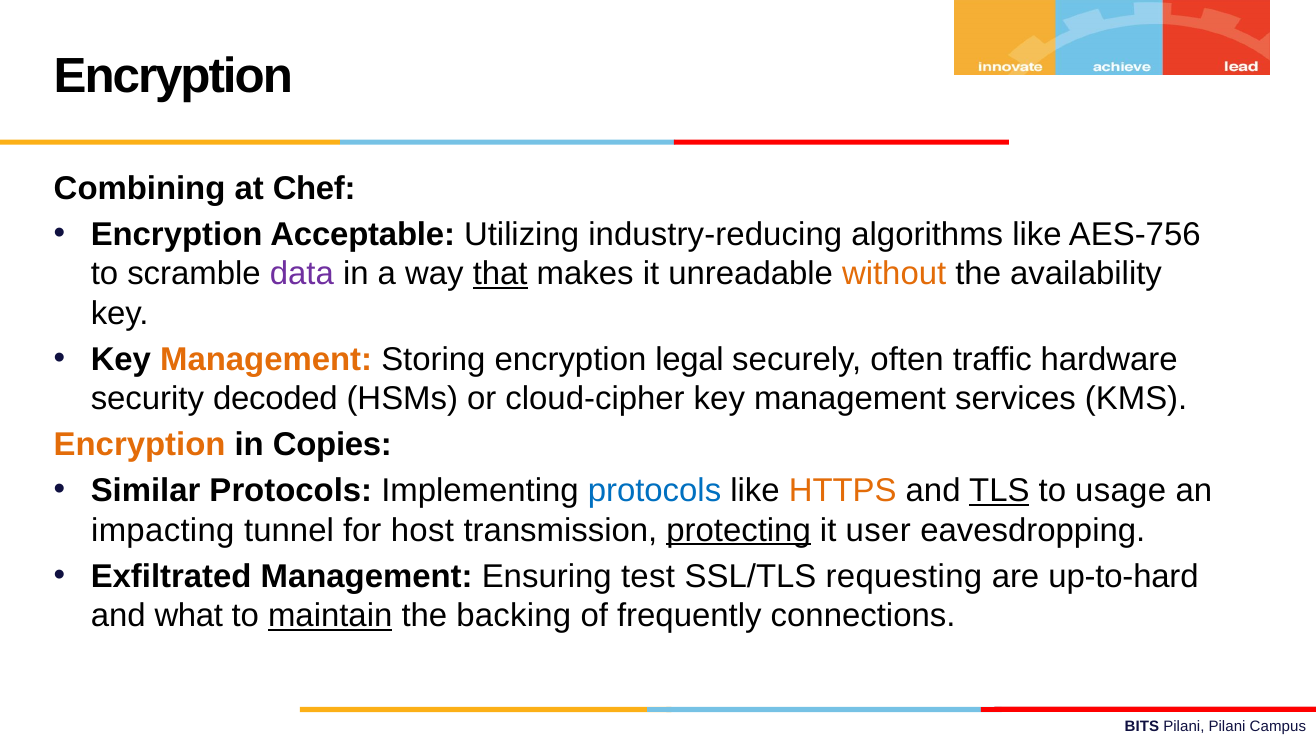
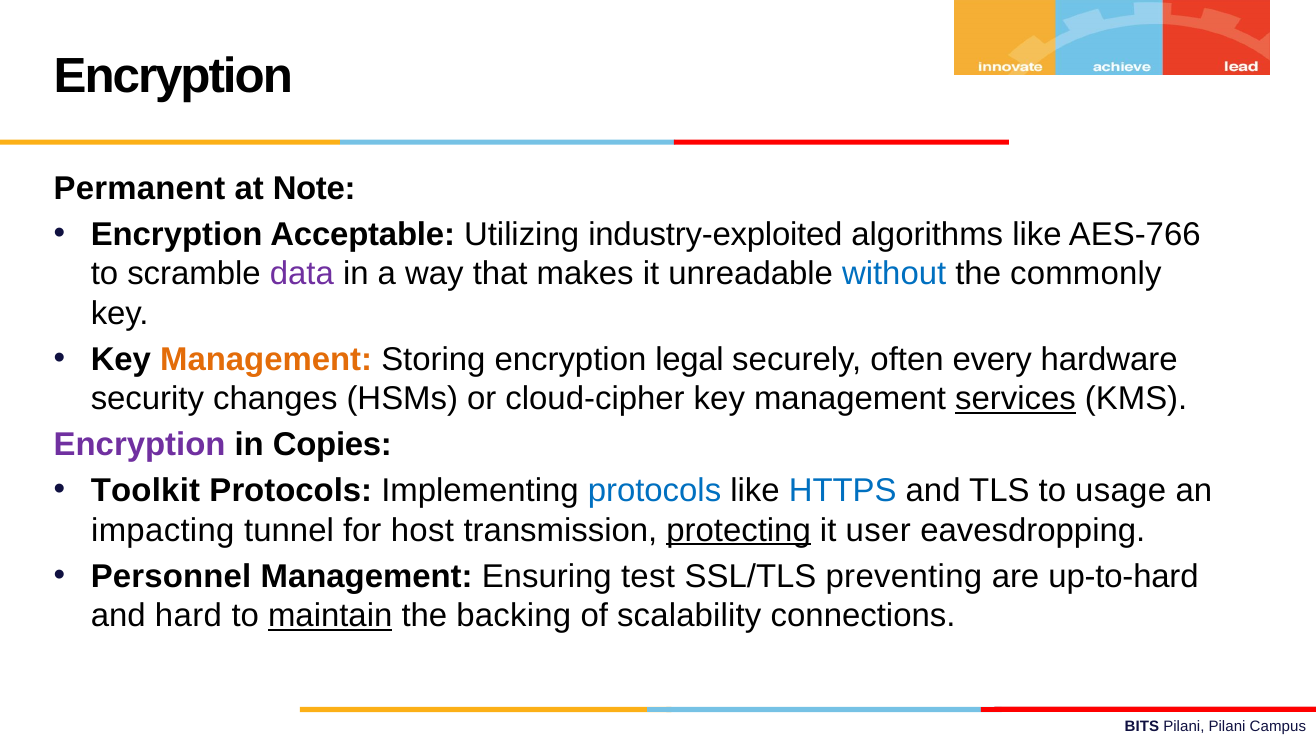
Combining: Combining -> Permanent
Chef: Chef -> Note
industry-reducing: industry-reducing -> industry-exploited
AES-756: AES-756 -> AES-766
that underline: present -> none
without colour: orange -> blue
availability: availability -> commonly
traffic: traffic -> every
decoded: decoded -> changes
services underline: none -> present
Encryption at (140, 445) colour: orange -> purple
Similar: Similar -> Toolkit
HTTPS colour: orange -> blue
TLS underline: present -> none
Exfiltrated: Exfiltrated -> Personnel
requesting: requesting -> preventing
what: what -> hard
frequently: frequently -> scalability
